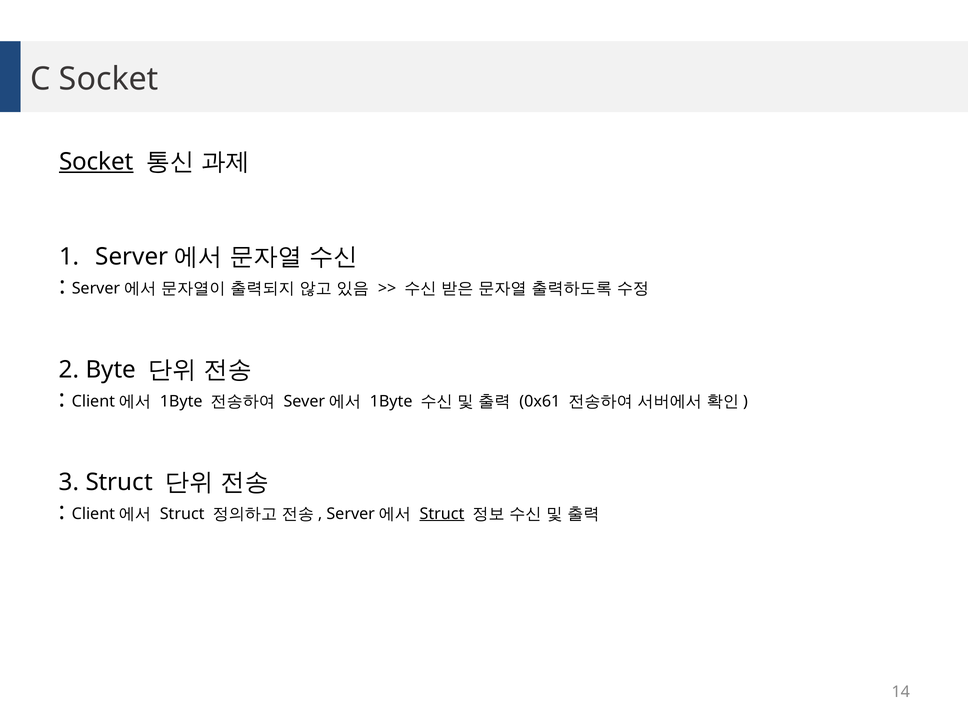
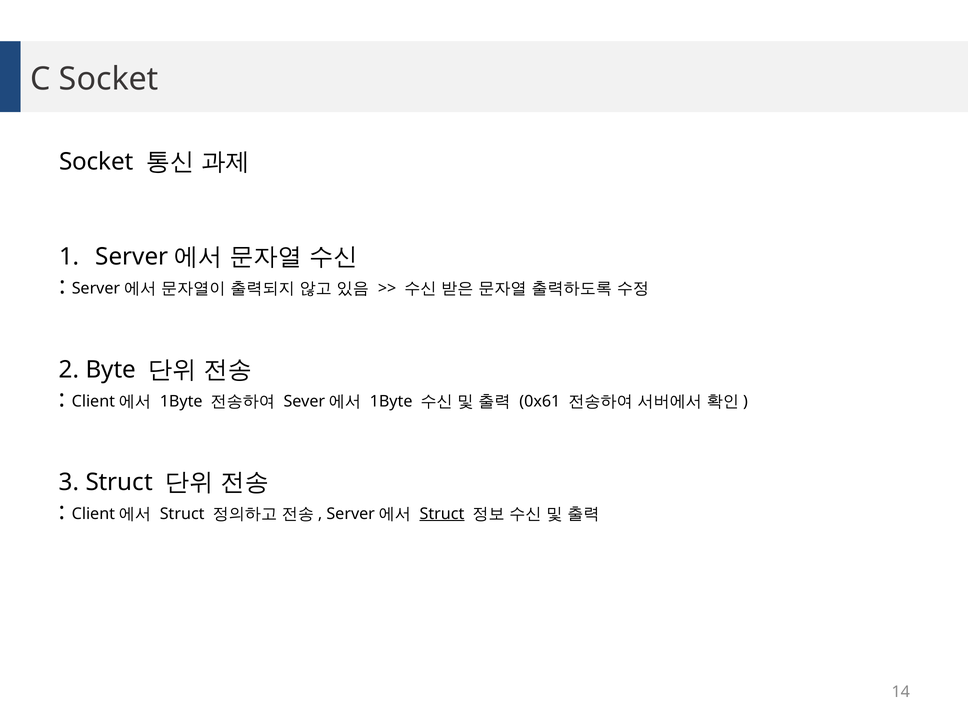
Socket at (96, 162) underline: present -> none
